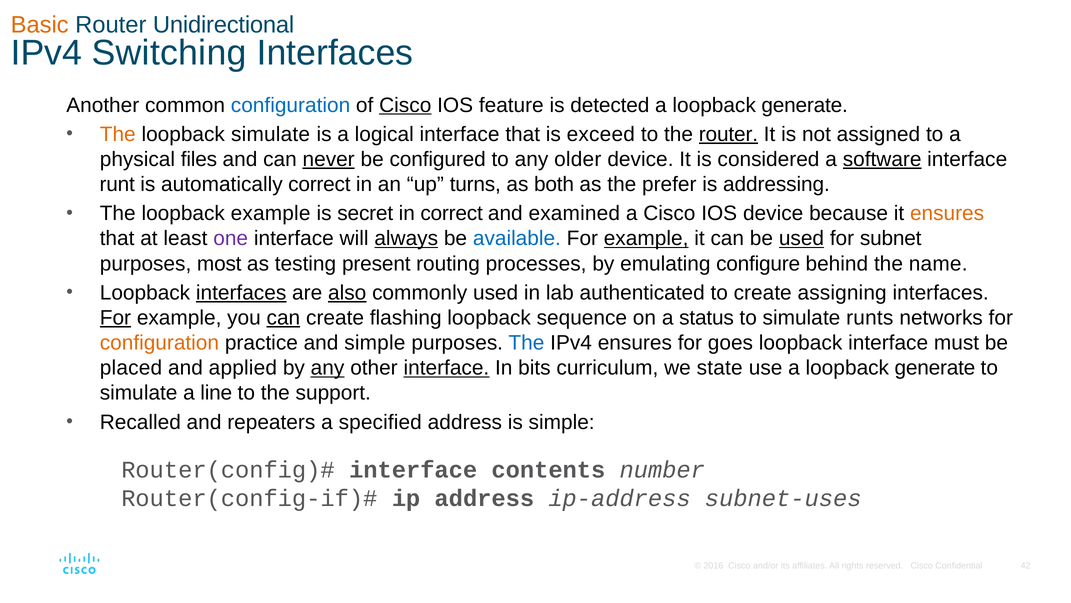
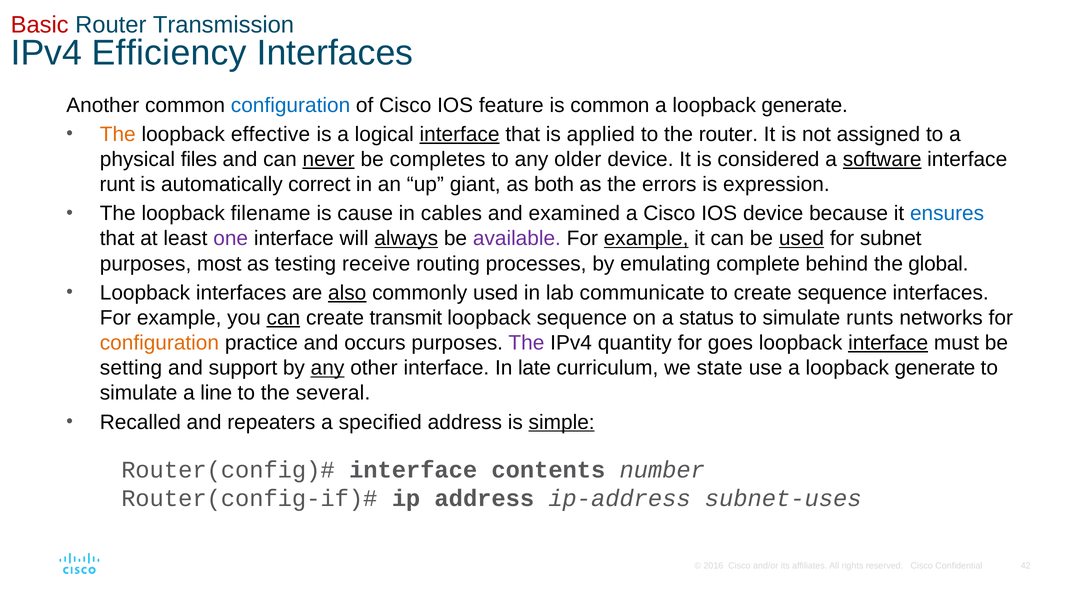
Basic colour: orange -> red
Unidirectional: Unidirectional -> Transmission
Switching: Switching -> Efficiency
Cisco at (405, 105) underline: present -> none
is detected: detected -> common
loopback simulate: simulate -> effective
interface at (460, 134) underline: none -> present
exceed: exceed -> applied
router at (728, 134) underline: present -> none
configured: configured -> completes
turns: turns -> giant
prefer: prefer -> errors
addressing: addressing -> expression
loopback example: example -> filename
secret: secret -> cause
in correct: correct -> cables
ensures at (947, 213) colour: orange -> blue
available colour: blue -> purple
present: present -> receive
configure: configure -> complete
name: name -> global
interfaces at (241, 293) underline: present -> none
authenticated: authenticated -> communicate
create assigning: assigning -> sequence
For at (115, 318) underline: present -> none
flashing: flashing -> transmit
and simple: simple -> occurs
The at (526, 343) colour: blue -> purple
IPv4 ensures: ensures -> quantity
interface at (888, 343) underline: none -> present
placed: placed -> setting
applied: applied -> support
interface at (446, 368) underline: present -> none
bits: bits -> late
support: support -> several
simple at (562, 422) underline: none -> present
